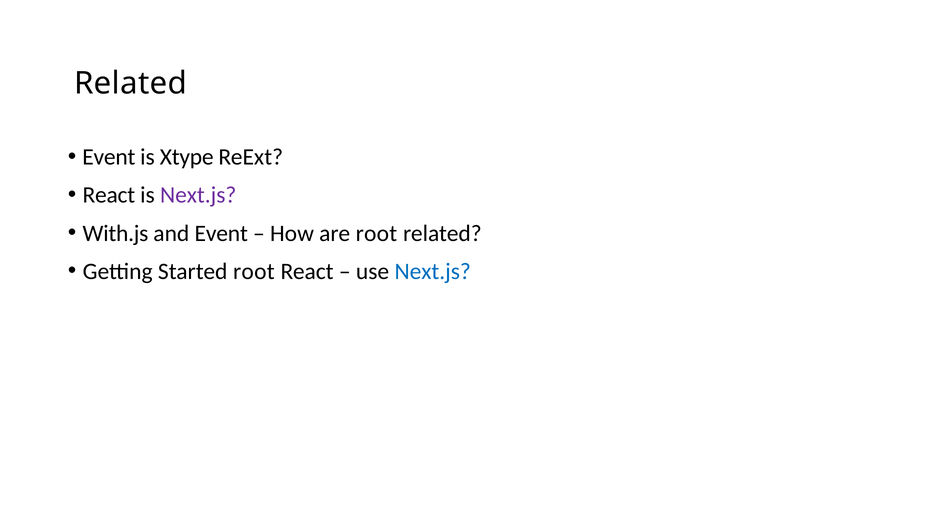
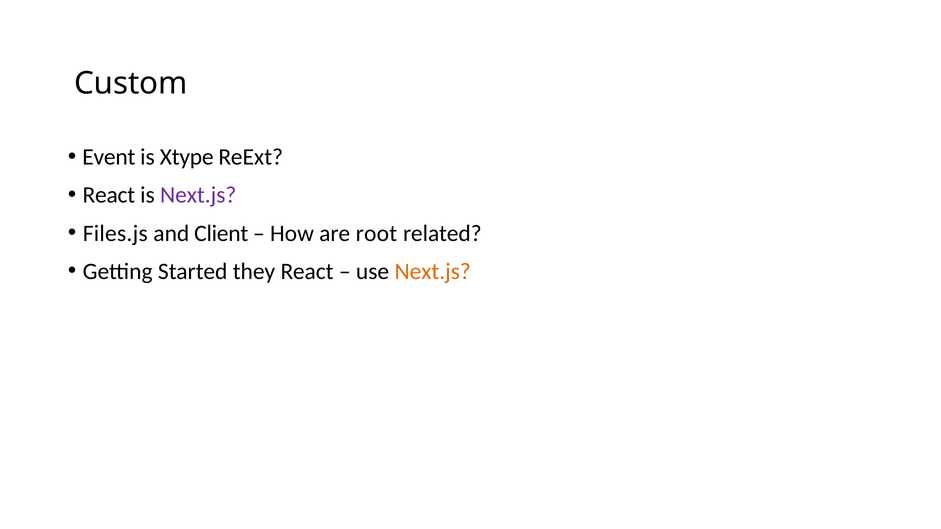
Related at (131, 84): Related -> Custom
With.js: With.js -> Files.js
and Event: Event -> Client
Started root: root -> they
Next.js at (433, 271) colour: blue -> orange
